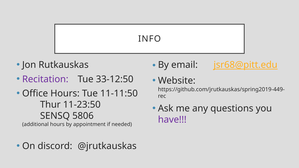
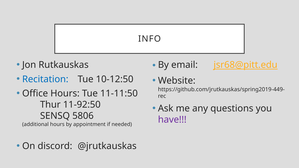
Recitation colour: purple -> blue
33-12:50: 33-12:50 -> 10-12:50
11-23:50: 11-23:50 -> 11-92:50
